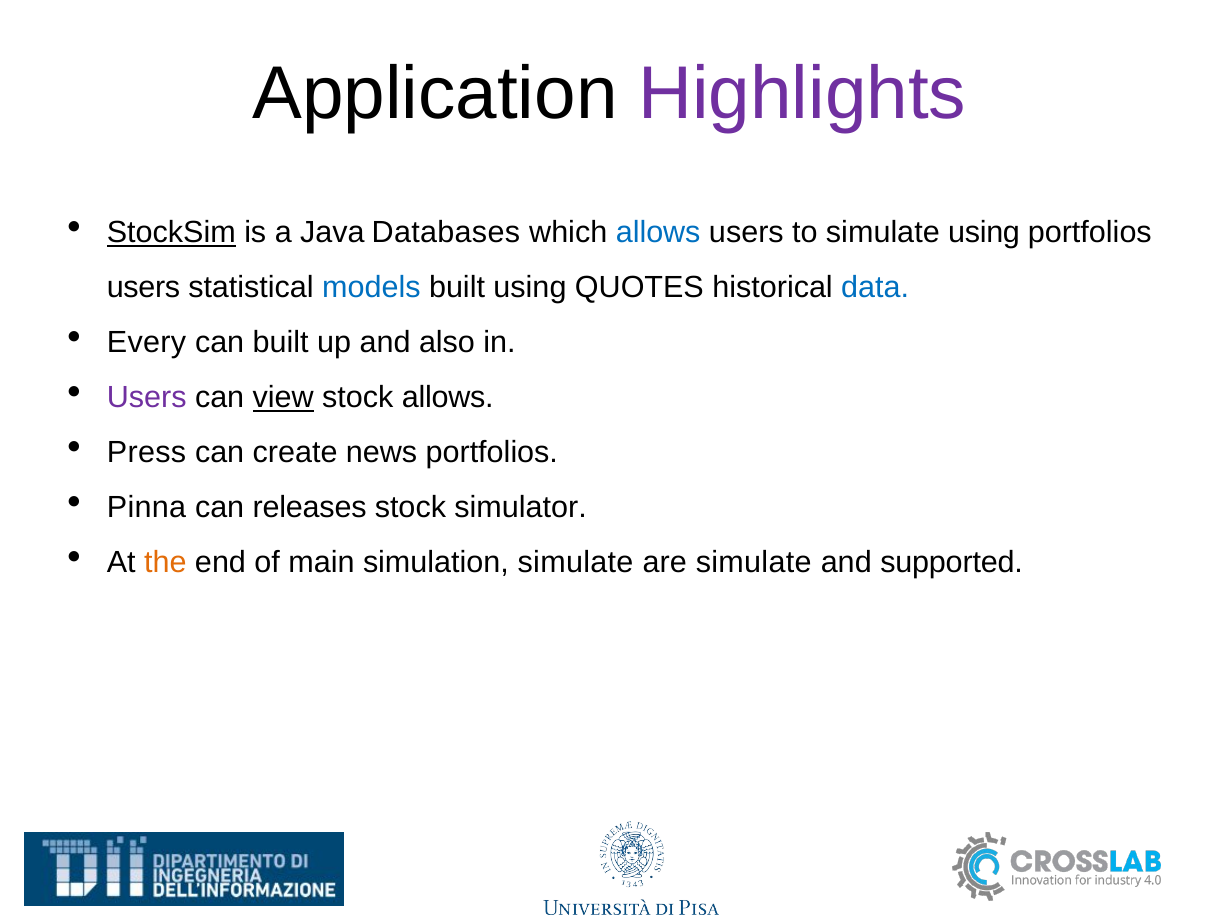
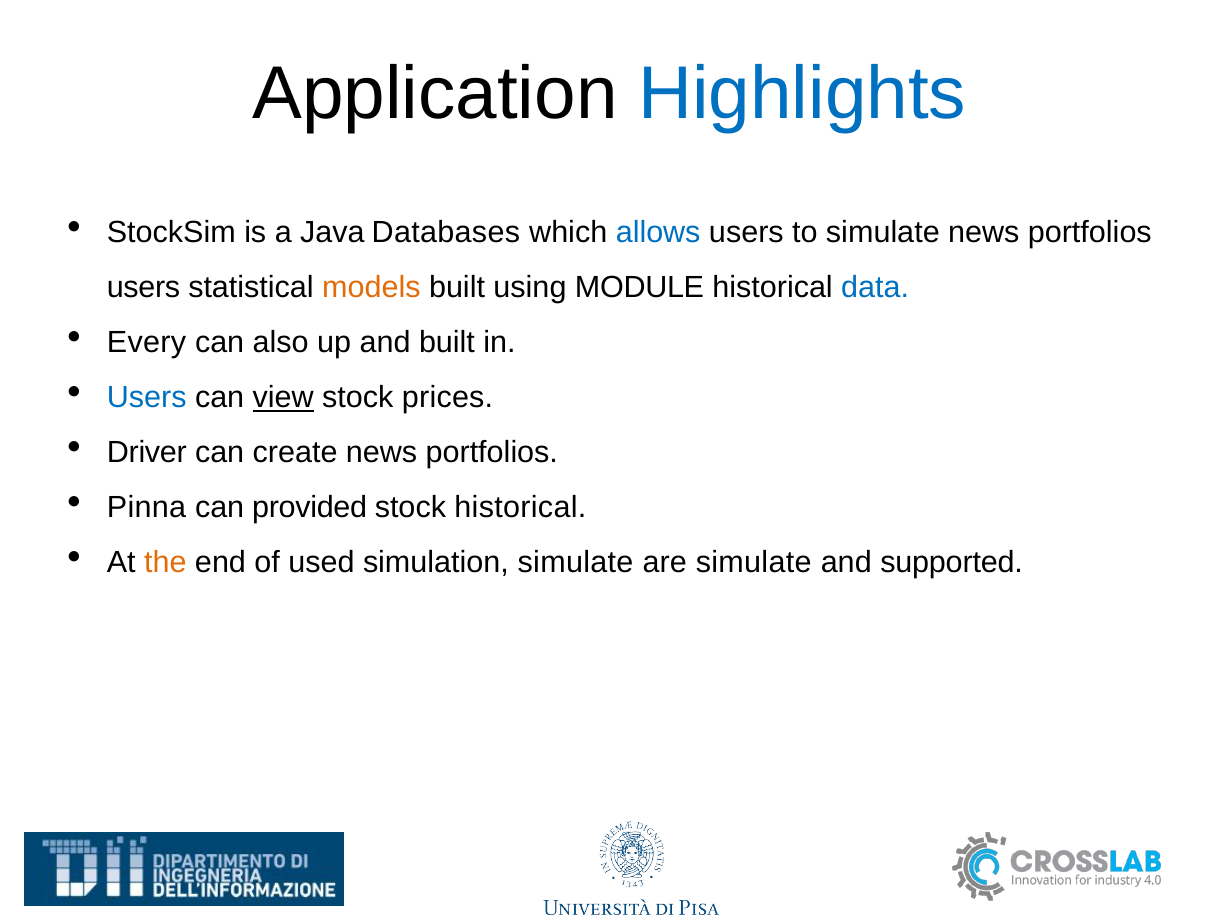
Highlights colour: purple -> blue
StockSim underline: present -> none
simulate using: using -> news
models colour: blue -> orange
QUOTES: QUOTES -> MODULE
can built: built -> also
and also: also -> built
Users at (147, 397) colour: purple -> blue
stock allows: allows -> prices
Press: Press -> Driver
releases: releases -> provided
stock simulator: simulator -> historical
main: main -> used
